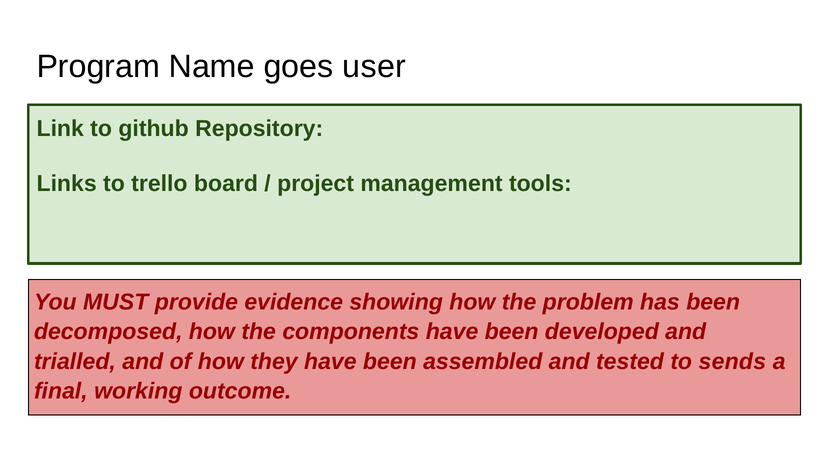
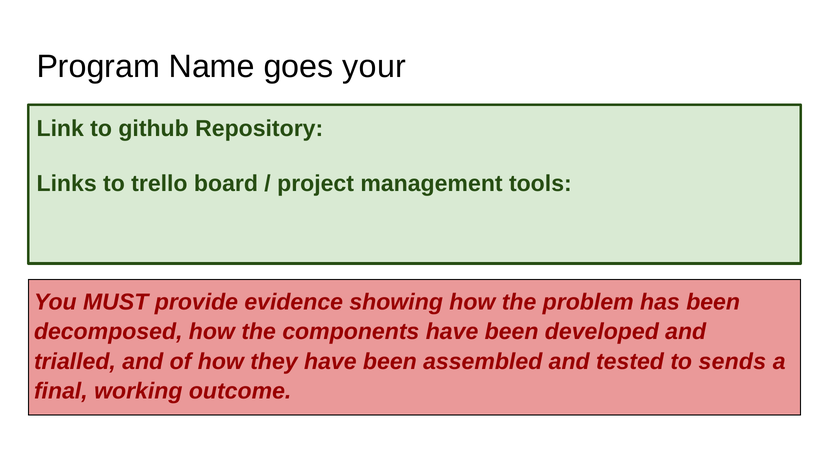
user: user -> your
